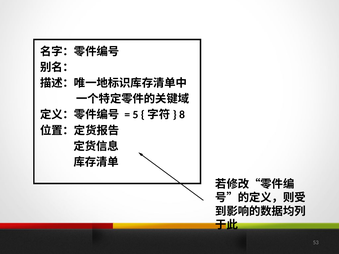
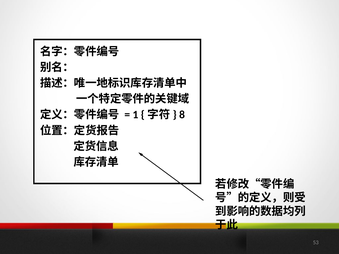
5: 5 -> 1
